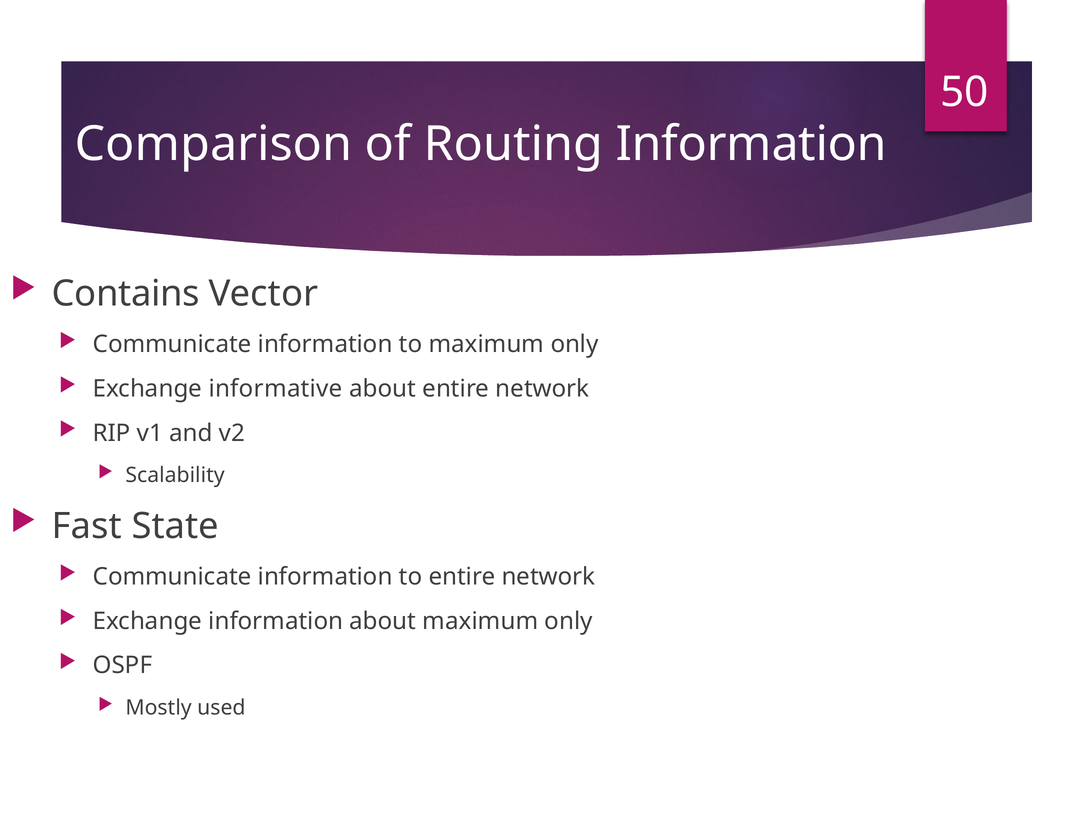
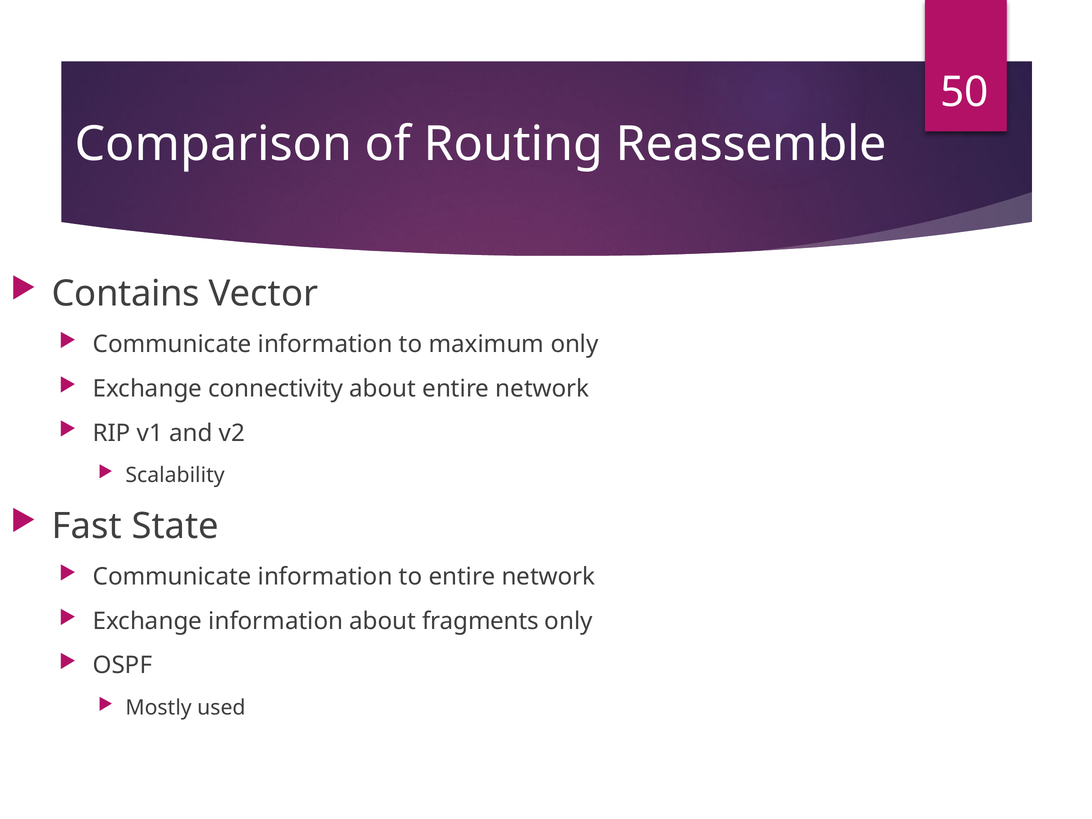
Routing Information: Information -> Reassemble
informative: informative -> connectivity
about maximum: maximum -> fragments
